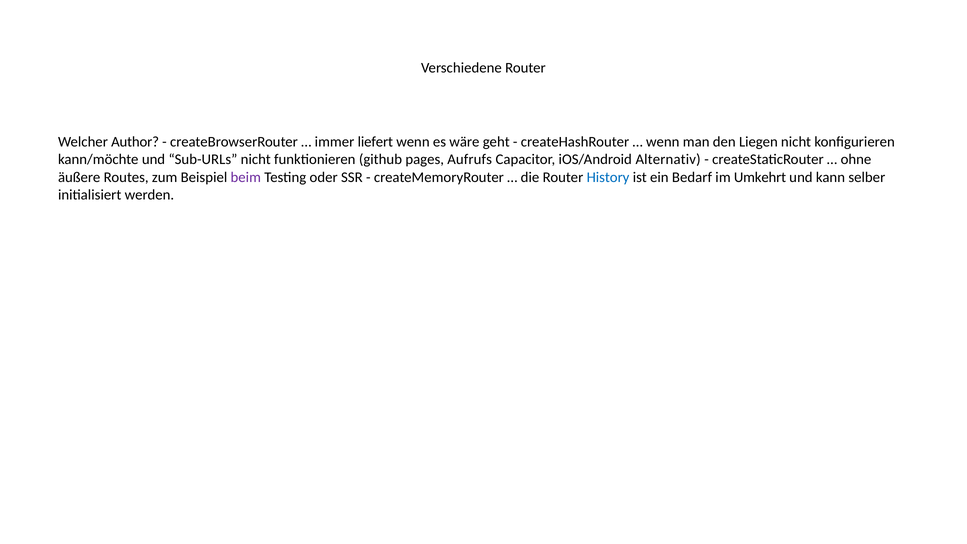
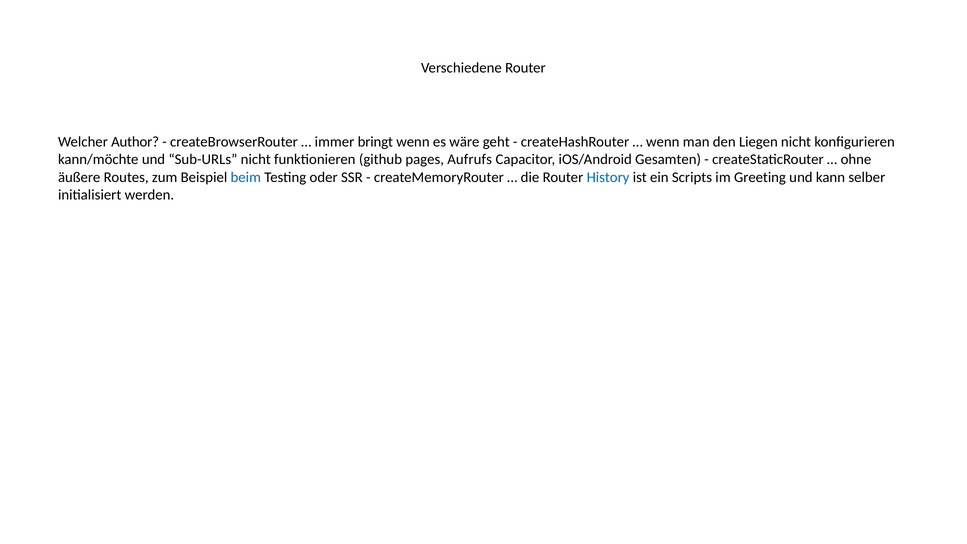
liefert: liefert -> bringt
Alternativ: Alternativ -> Gesamten
beim colour: purple -> blue
Bedarf: Bedarf -> Scripts
Umkehrt: Umkehrt -> Greeting
